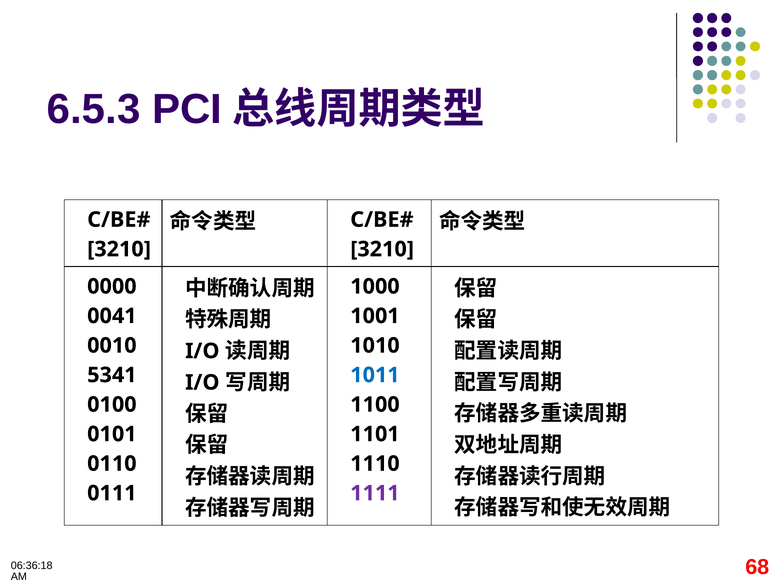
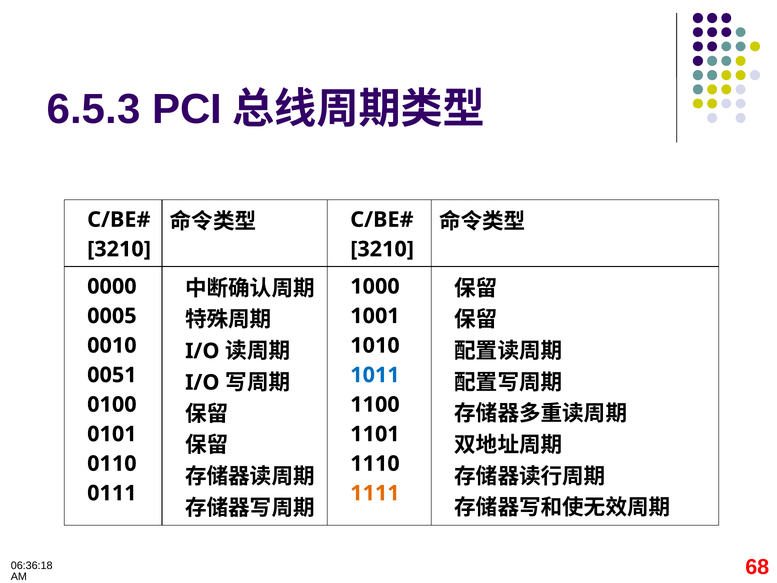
0041: 0041 -> 0005
5341: 5341 -> 0051
1111 colour: purple -> orange
